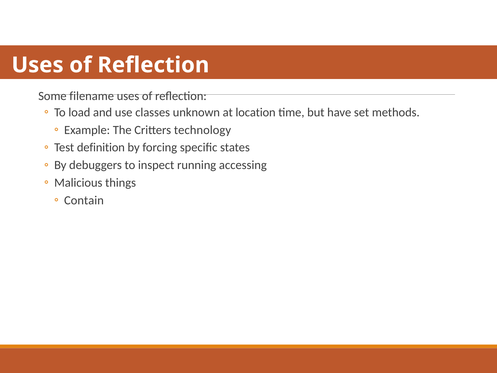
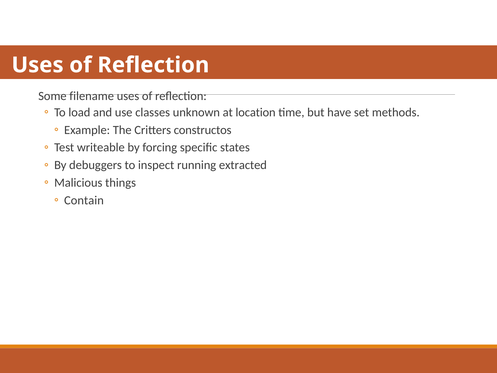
technology: technology -> constructos
definition: definition -> writeable
accessing: accessing -> extracted
